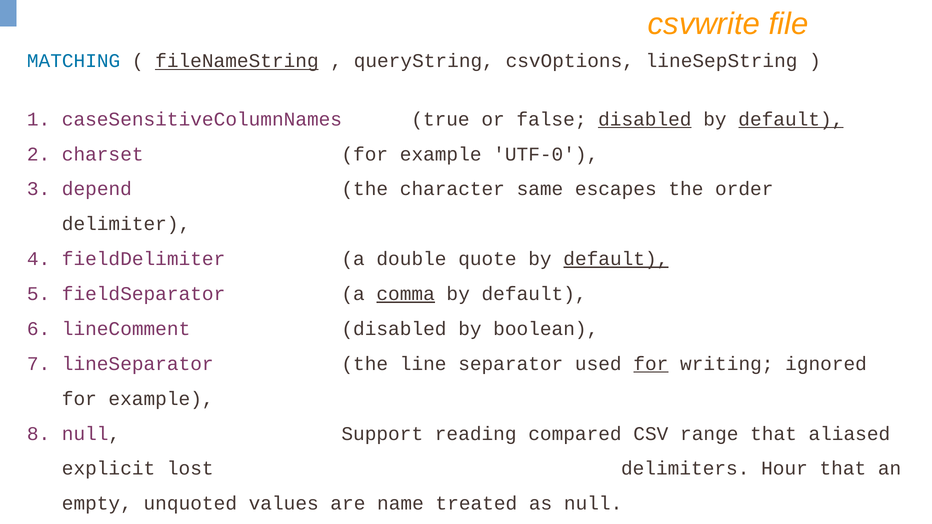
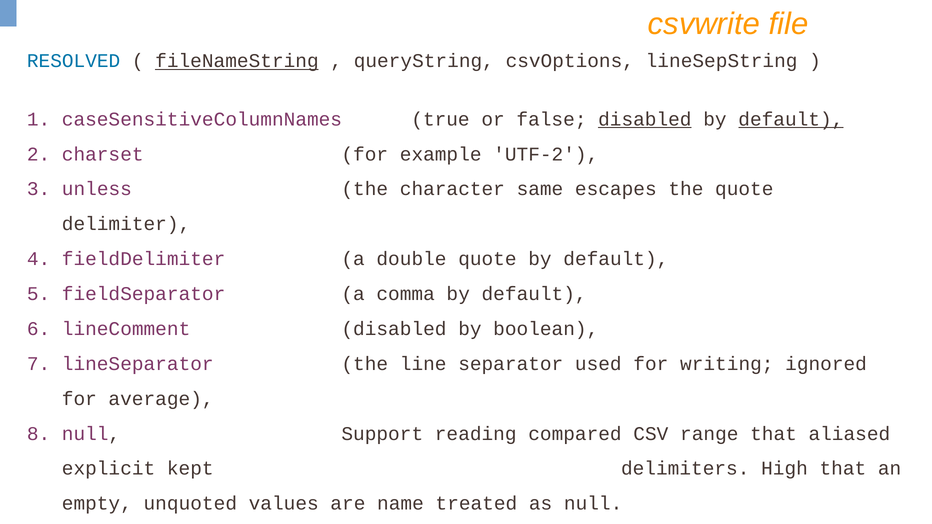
MATCHING: MATCHING -> RESOLVED
UTF-0: UTF-0 -> UTF-2
depend: depend -> unless
the order: order -> quote
default at (616, 259) underline: present -> none
comma underline: present -> none
for at (651, 364) underline: present -> none
example at (161, 399): example -> average
lost: lost -> kept
Hour: Hour -> High
